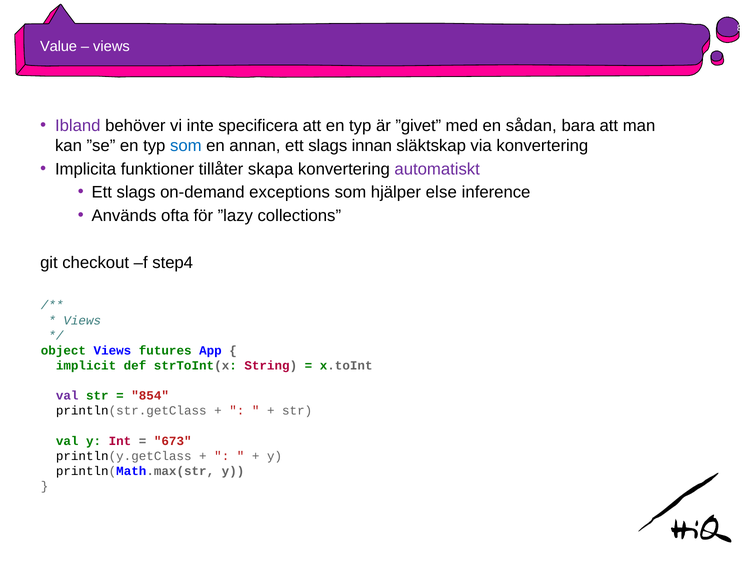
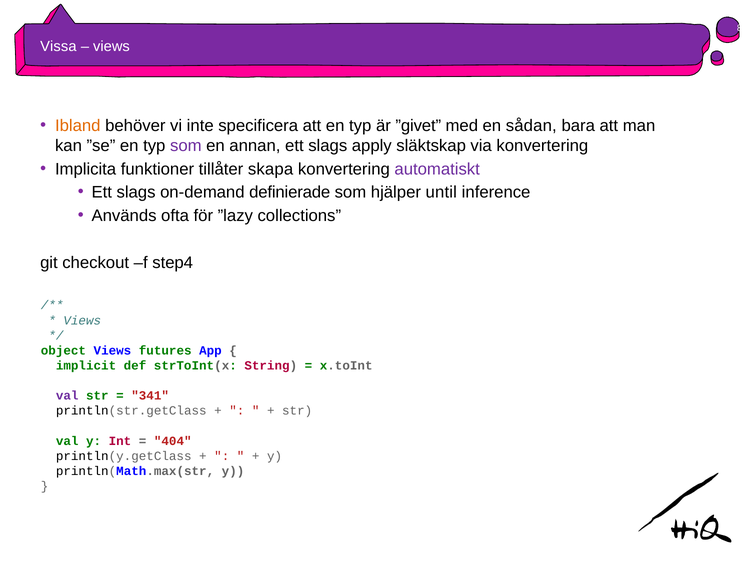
Value: Value -> Vissa
Ibland colour: purple -> orange
som at (186, 146) colour: blue -> purple
innan: innan -> apply
exceptions: exceptions -> definierade
else: else -> until
854: 854 -> 341
673: 673 -> 404
